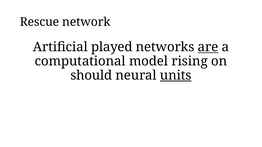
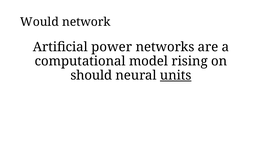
Rescue: Rescue -> Would
played: played -> power
are underline: present -> none
